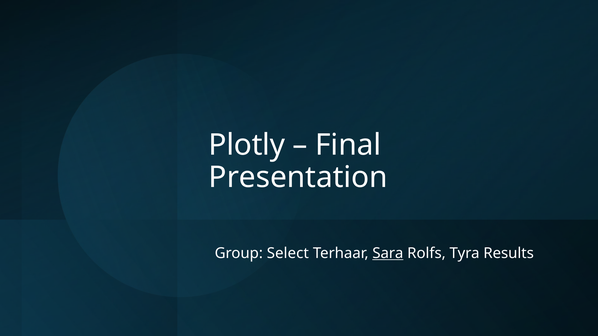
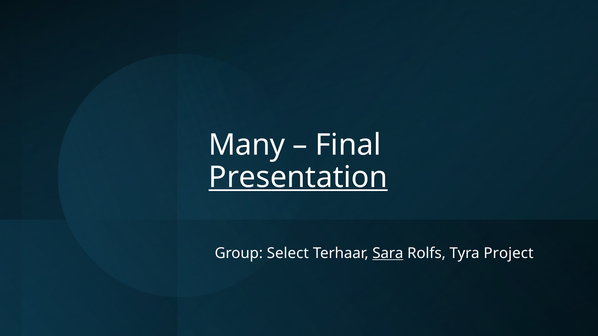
Plotly: Plotly -> Many
Presentation underline: none -> present
Results: Results -> Project
